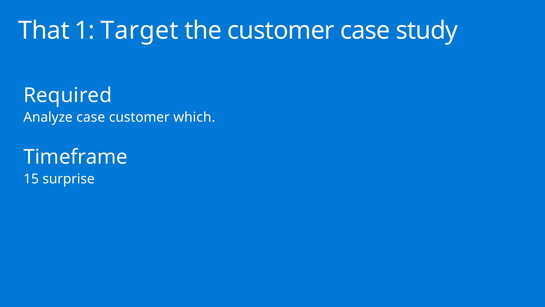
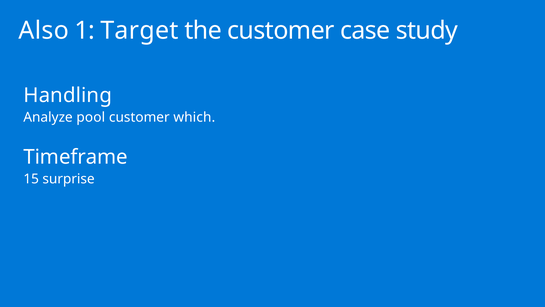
That: That -> Also
Required: Required -> Handling
Analyze case: case -> pool
